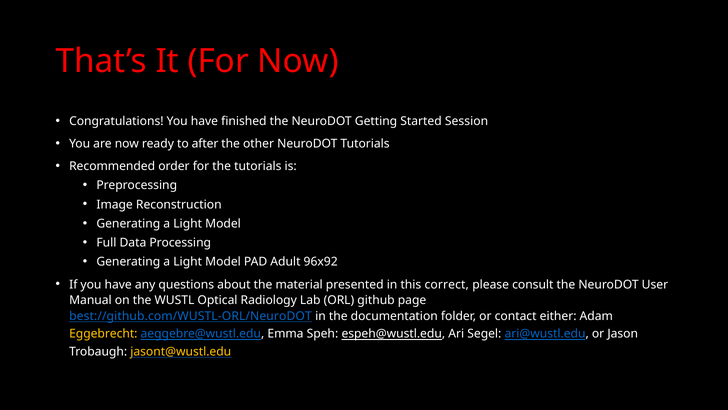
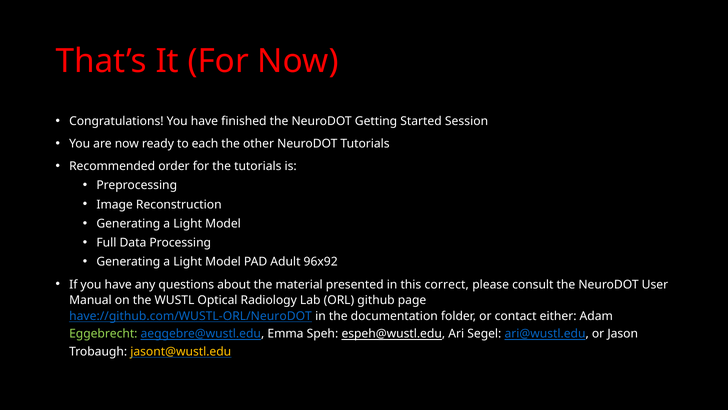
after: after -> each
best://github.com/WUSTL-ORL/NeuroDOT: best://github.com/WUSTL-ORL/NeuroDOT -> have://github.com/WUSTL-ORL/NeuroDOT
Eggebrecht colour: yellow -> light green
